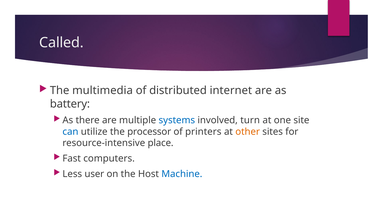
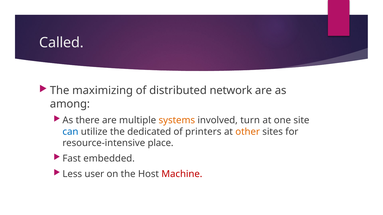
multimedia: multimedia -> maximizing
internet: internet -> network
battery: battery -> among
systems colour: blue -> orange
processor: processor -> dedicated
computers: computers -> embedded
Machine colour: blue -> red
